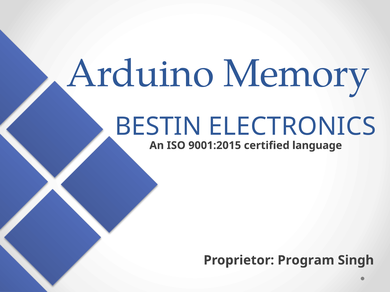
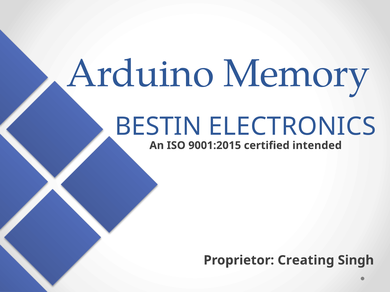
language: language -> intended
Program: Program -> Creating
